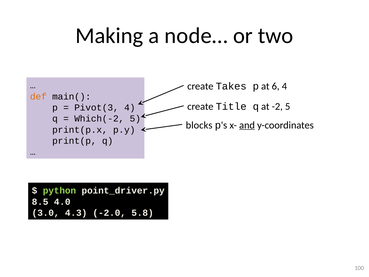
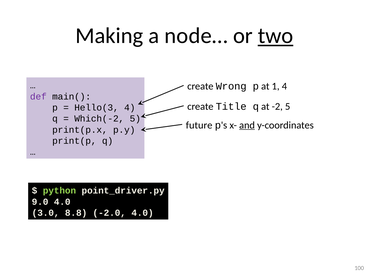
two underline: none -> present
Takes: Takes -> Wrong
6: 6 -> 1
def colour: orange -> purple
Pivot(3: Pivot(3 -> Hello(3
blocks: blocks -> future
8.5: 8.5 -> 9.0
4.3: 4.3 -> 8.8
-2.0 5.8: 5.8 -> 4.0
